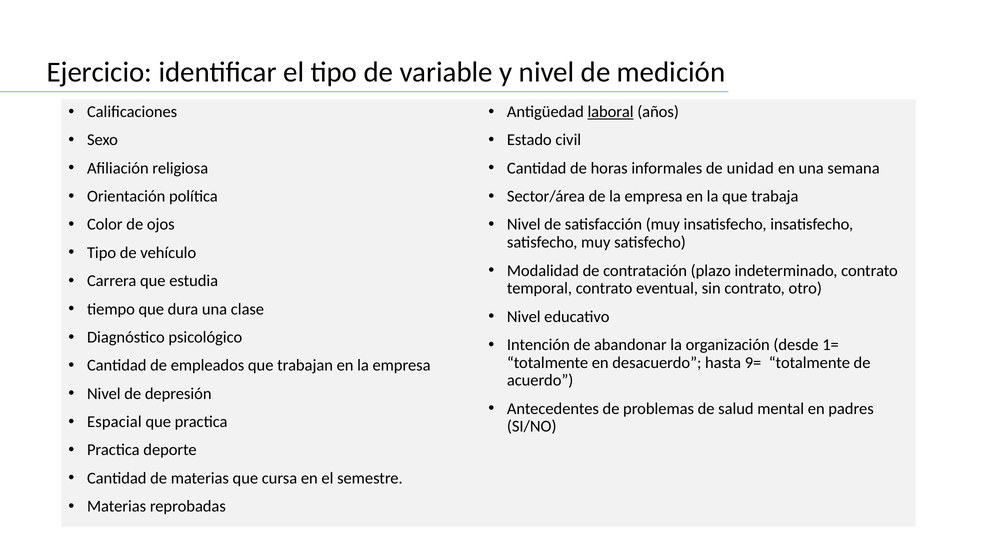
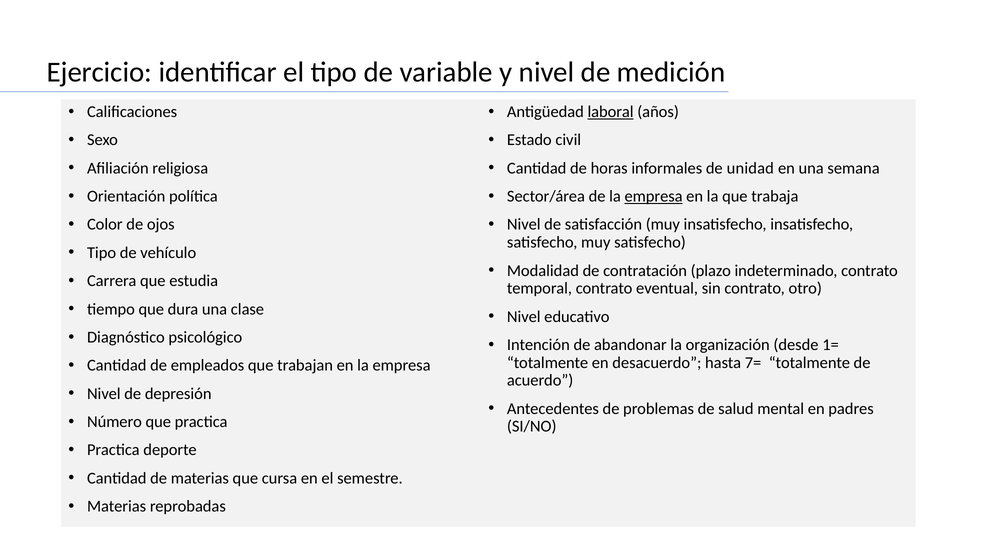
empresa at (654, 196) underline: none -> present
9=: 9= -> 7=
Espacial: Espacial -> Número
